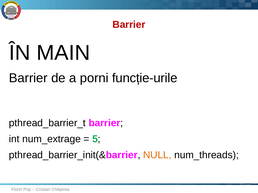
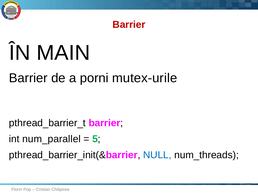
funcție-urile: funcție-urile -> mutex-urile
num_extrage: num_extrage -> num_parallel
NULL colour: orange -> blue
